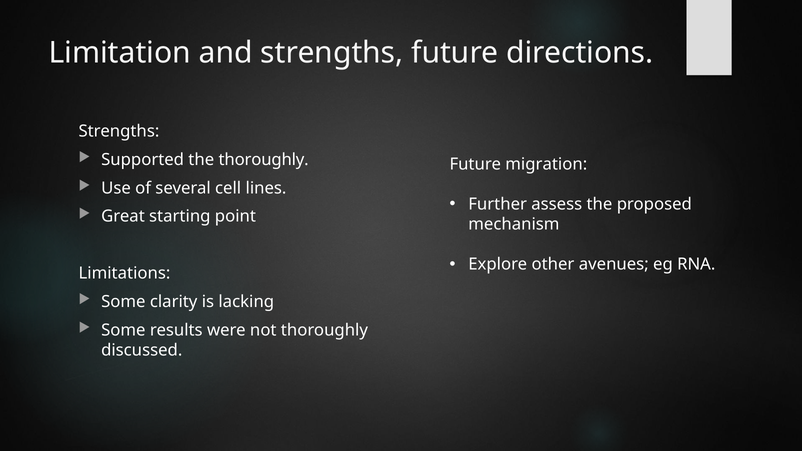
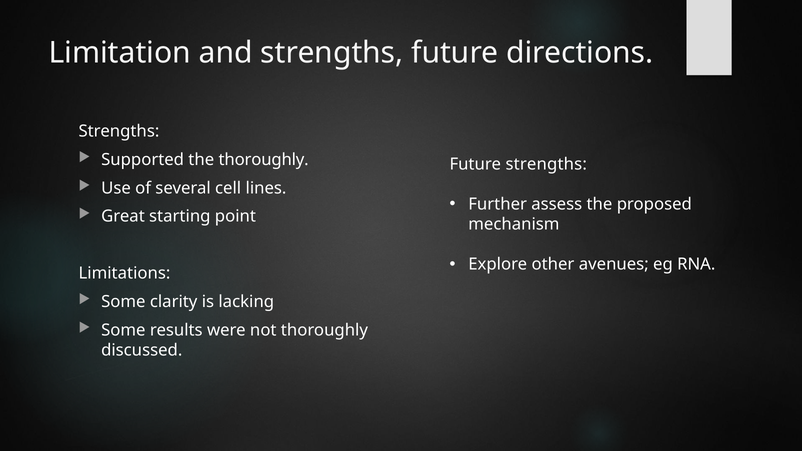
Future migration: migration -> strengths
